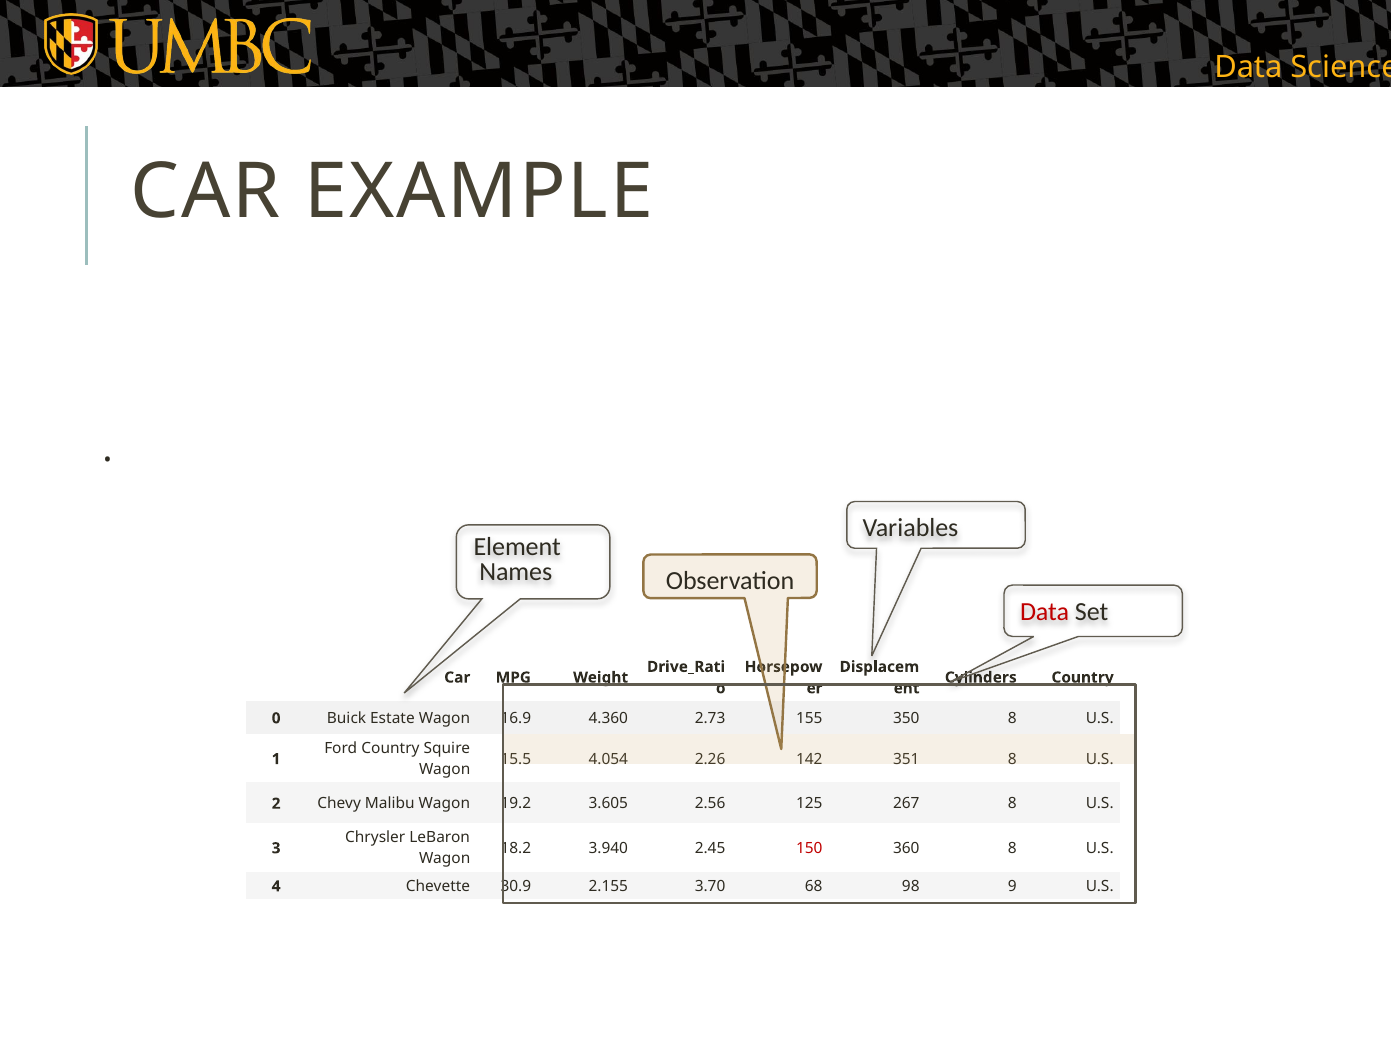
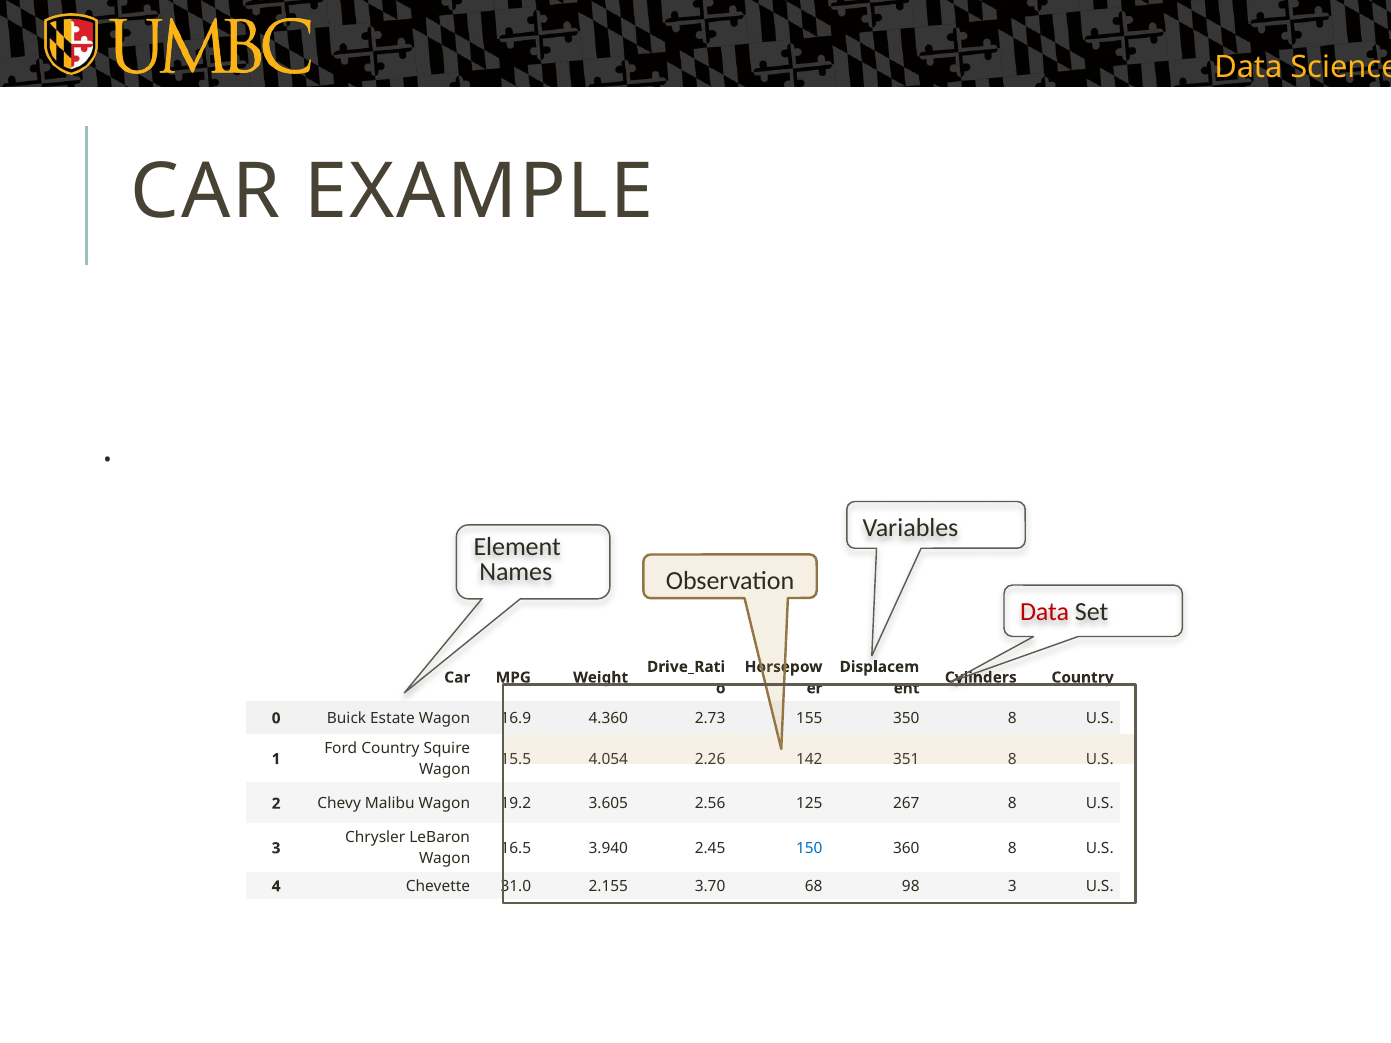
18.2: 18.2 -> 16.5
150 colour: red -> blue
30.9: 30.9 -> 31.0
98 9: 9 -> 3
